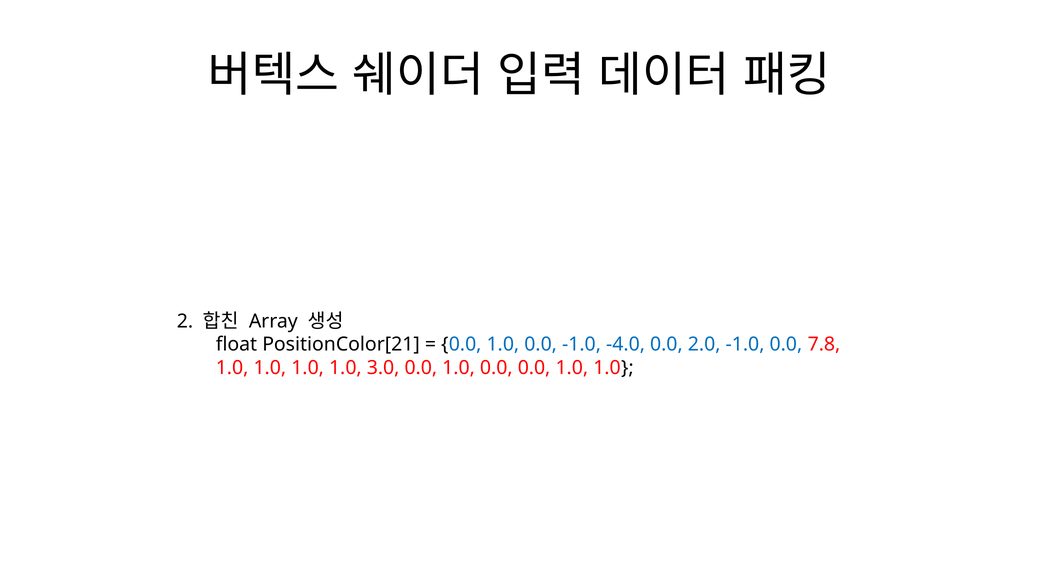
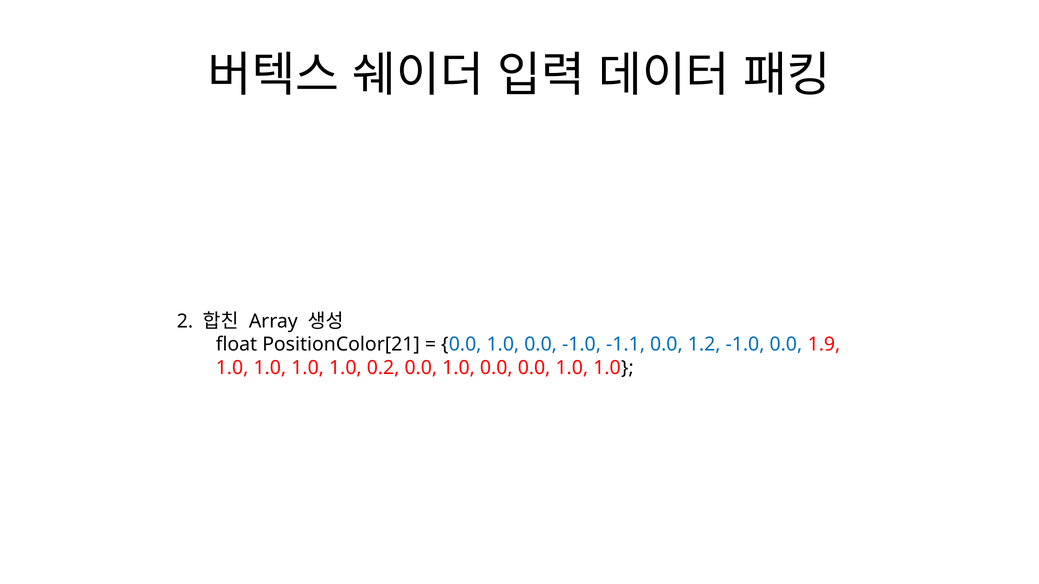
-4.0: -4.0 -> -1.1
2.0: 2.0 -> 1.2
7.8: 7.8 -> 1.9
3.0: 3.0 -> 0.2
